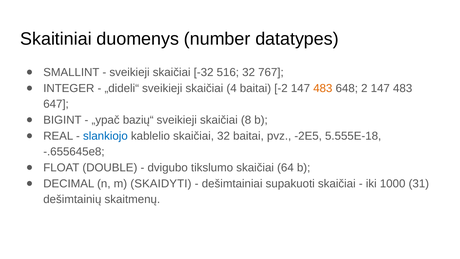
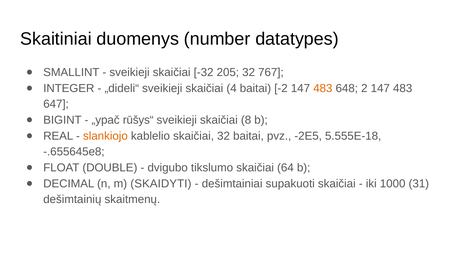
516: 516 -> 205
bazių“: bazių“ -> rūšys“
slankiojo colour: blue -> orange
